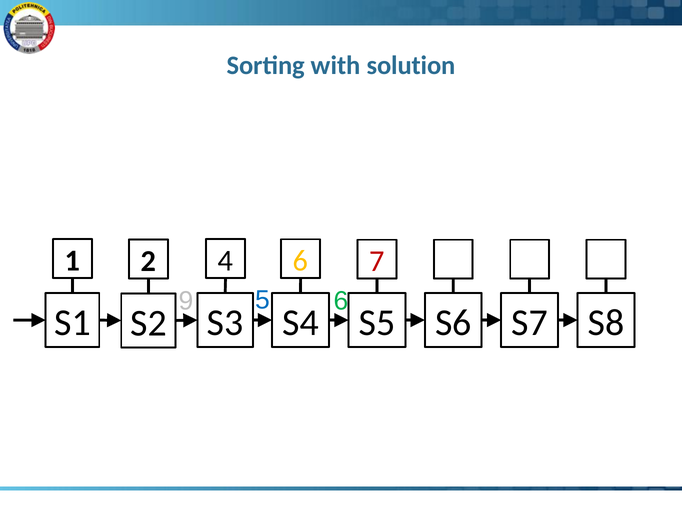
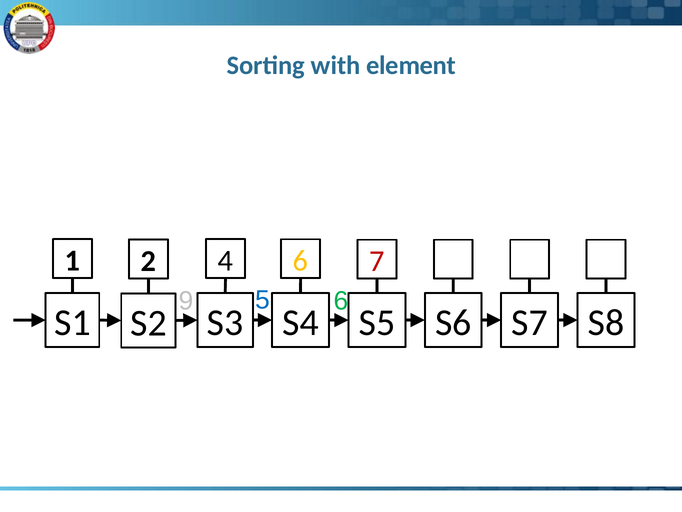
solution: solution -> element
